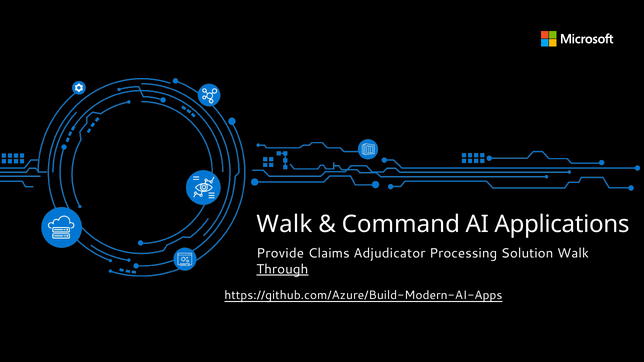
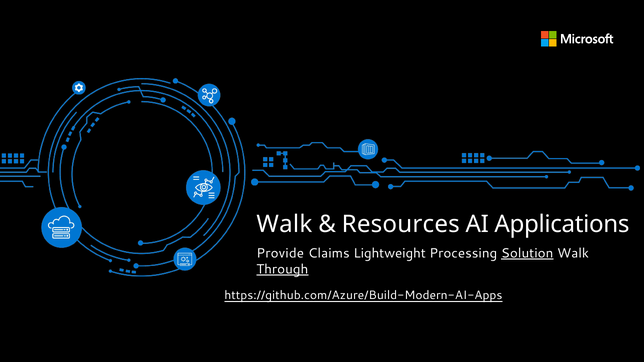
Command: Command -> Resources
Adjudicator: Adjudicator -> Lightweight
Solution underline: none -> present
